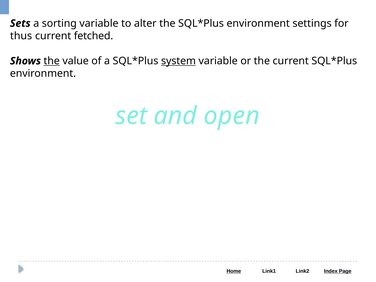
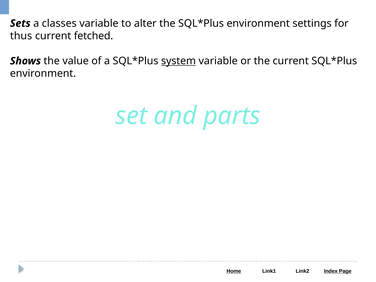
sorting: sorting -> classes
the at (52, 61) underline: present -> none
open: open -> parts
